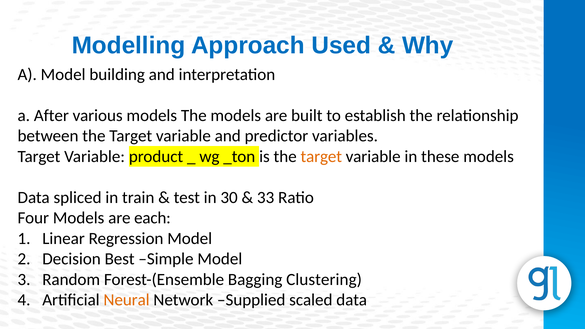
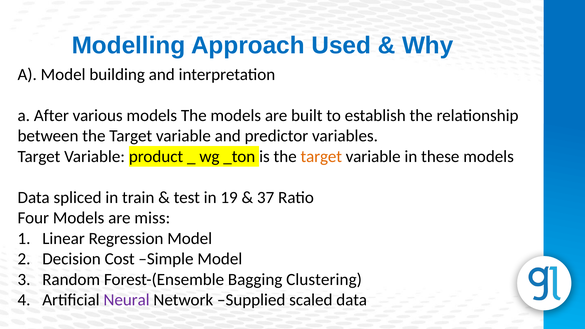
30: 30 -> 19
33: 33 -> 37
each: each -> miss
Best: Best -> Cost
Neural colour: orange -> purple
